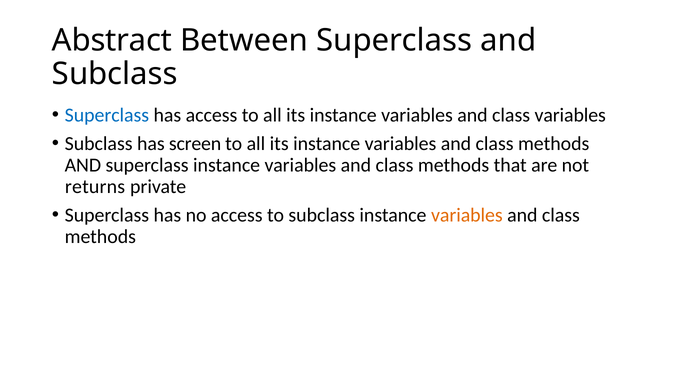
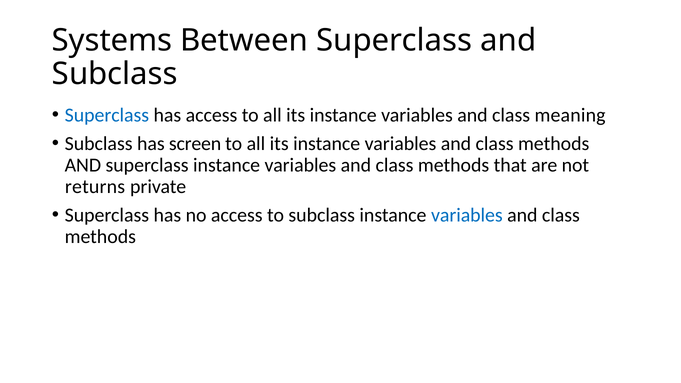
Abstract: Abstract -> Systems
class variables: variables -> meaning
variables at (467, 215) colour: orange -> blue
